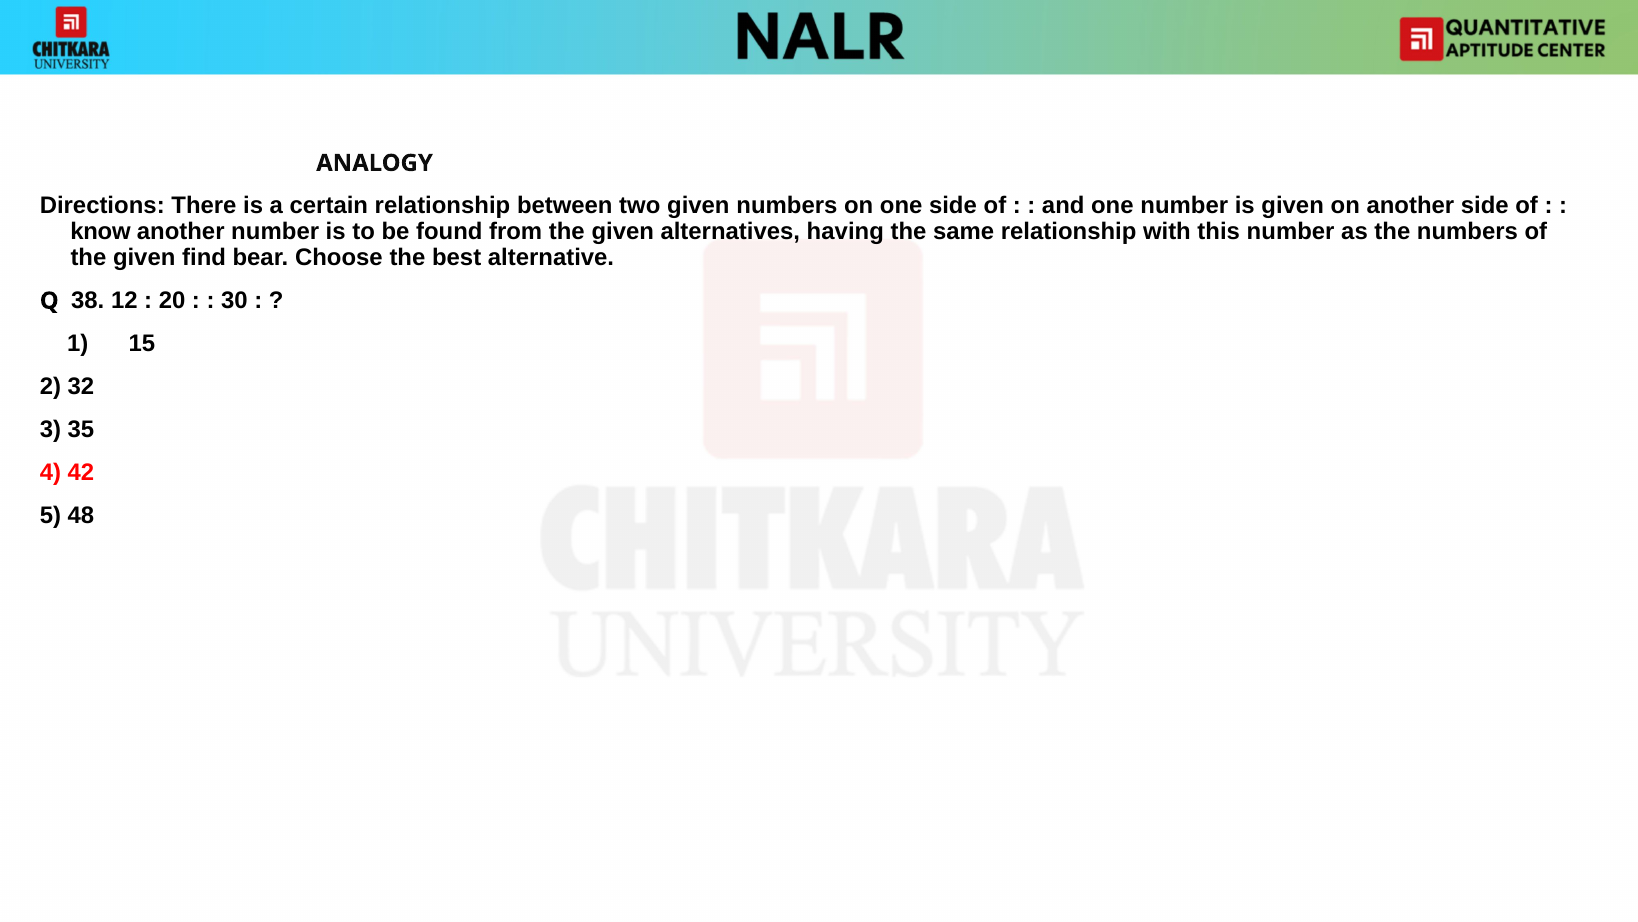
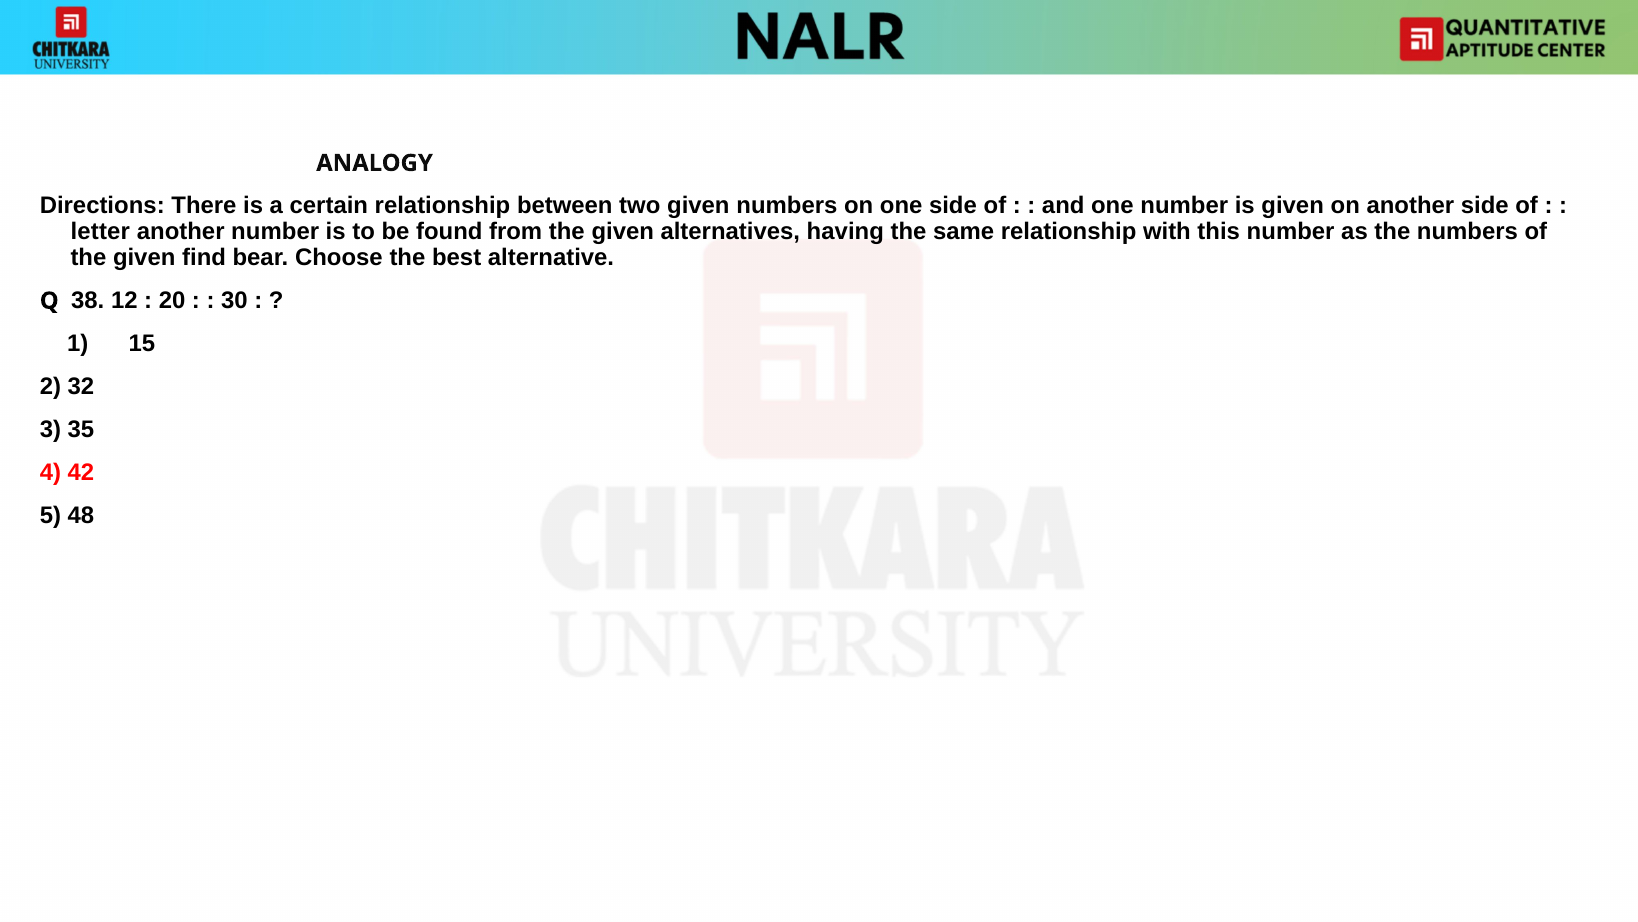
know: know -> letter
